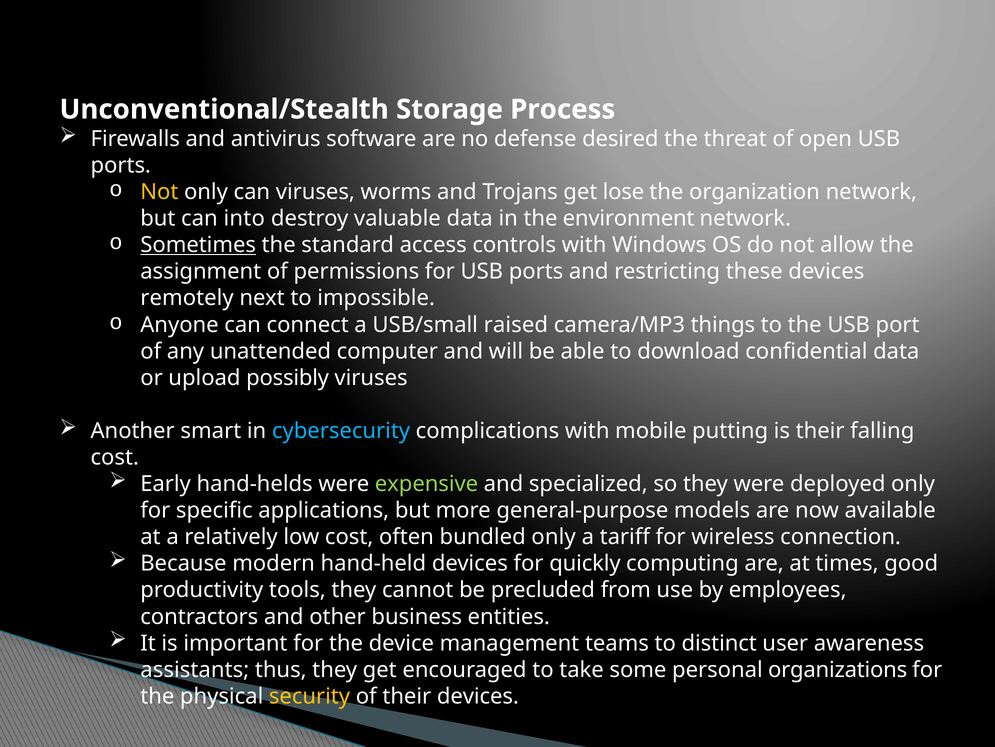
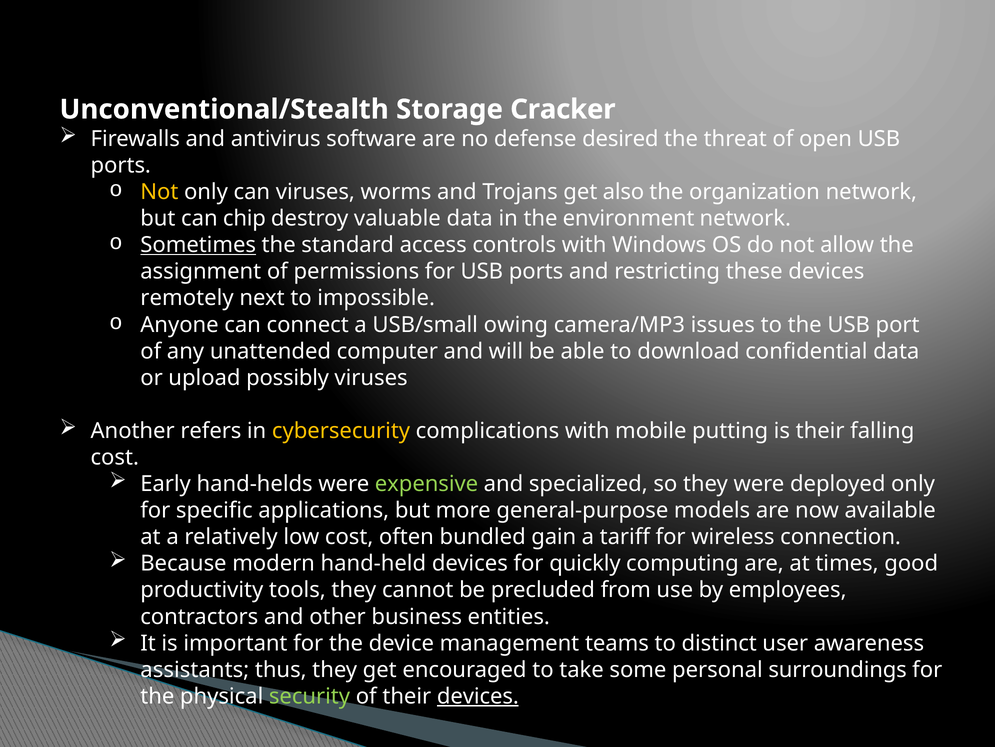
Process: Process -> Cracker
lose: lose -> also
into: into -> chip
raised: raised -> owing
things: things -> issues
smart: smart -> refers
cybersecurity colour: light blue -> yellow
bundled only: only -> gain
organizations: organizations -> surroundings
security colour: yellow -> light green
devices at (478, 696) underline: none -> present
